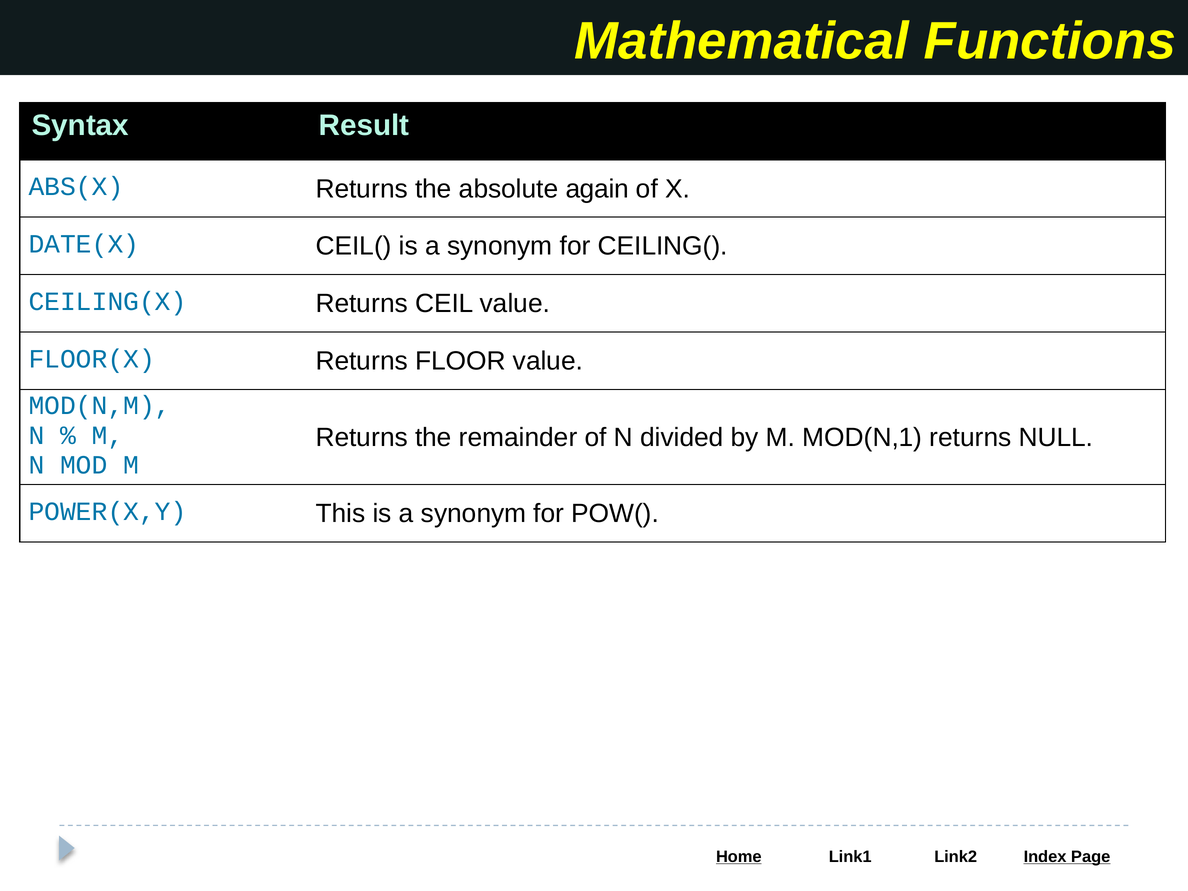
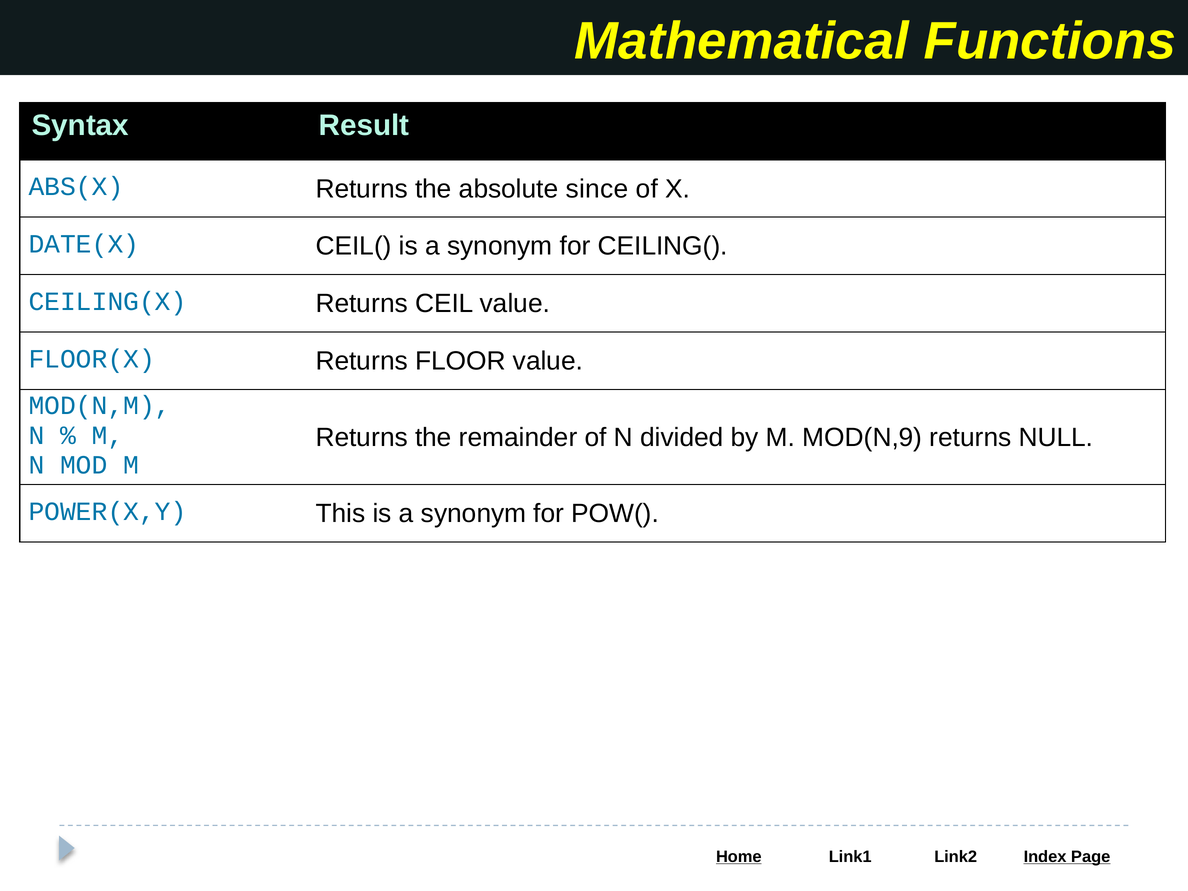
again: again -> since
MOD(N,1: MOD(N,1 -> MOD(N,9
